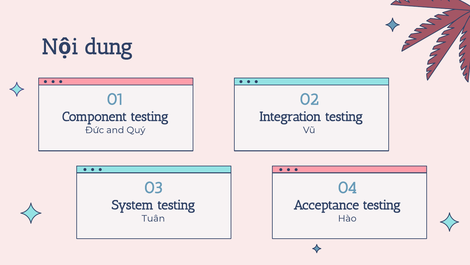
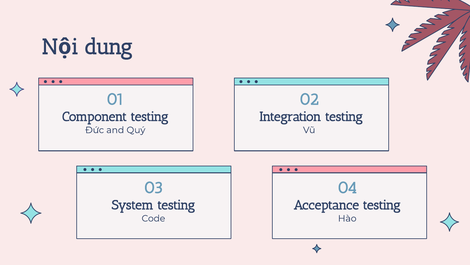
Tuân: Tuân -> Code
